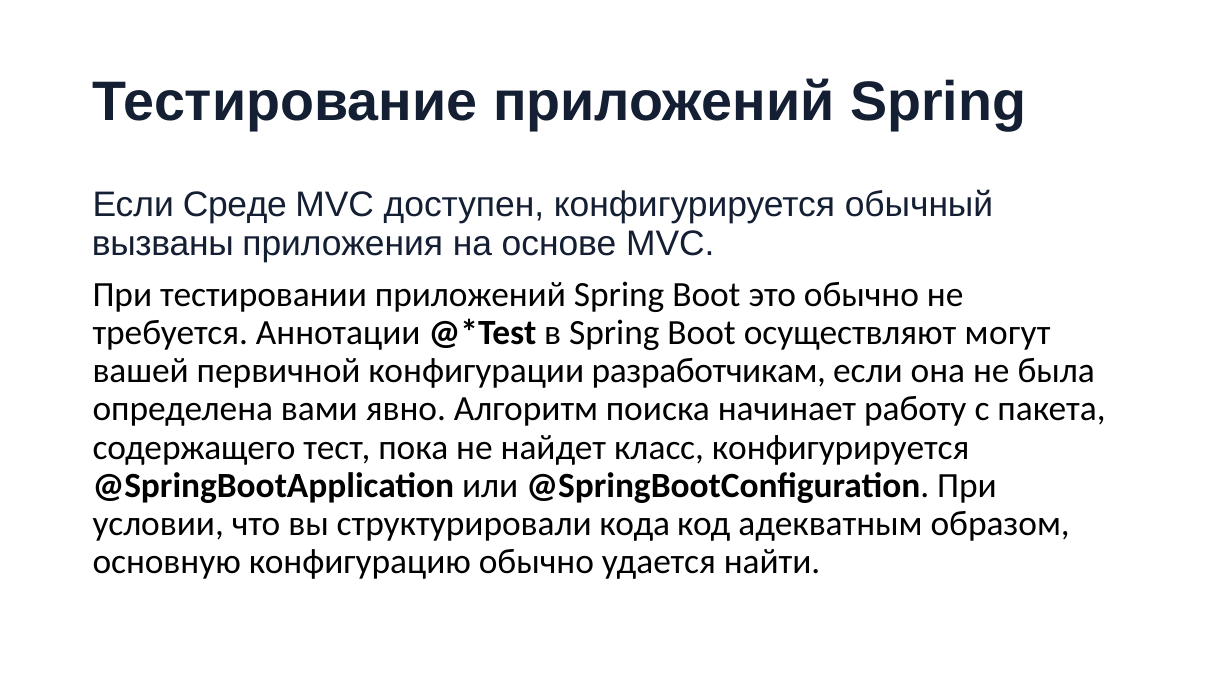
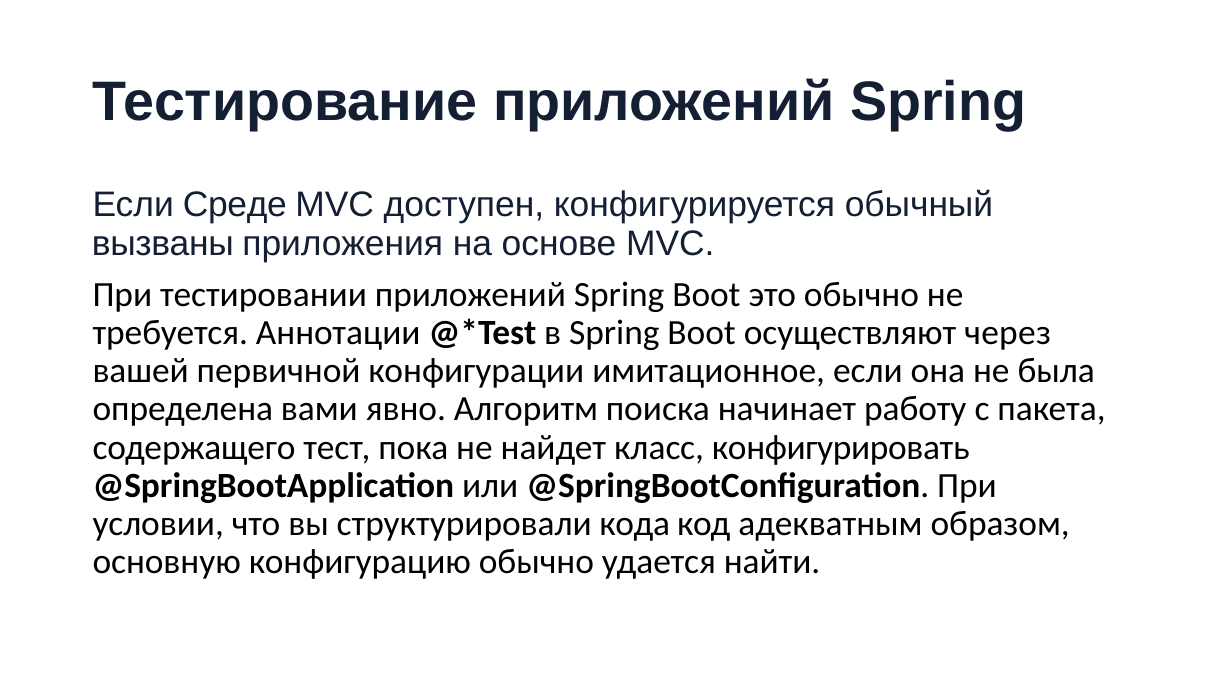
могут: могут -> через
разработчикам: разработчикам -> имитационное
класс конфигурируется: конфигурируется -> конфигурировать
